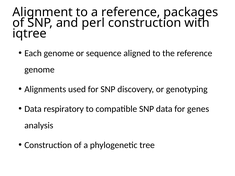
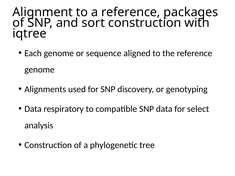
perl: perl -> sort
genes: genes -> select
